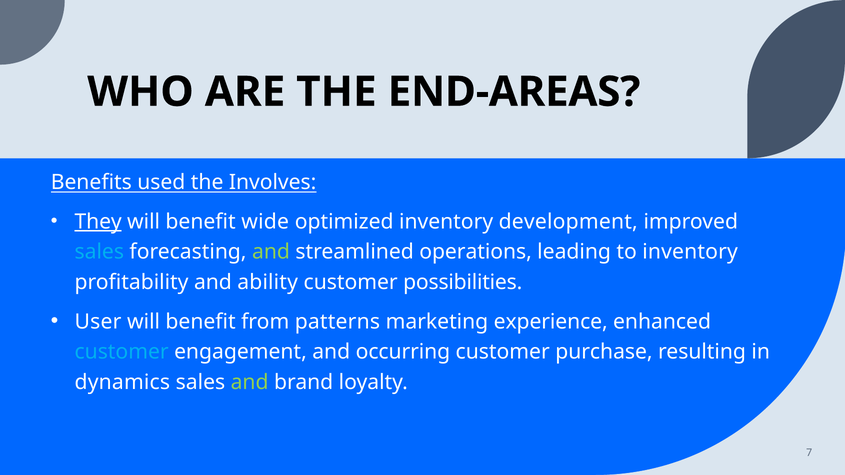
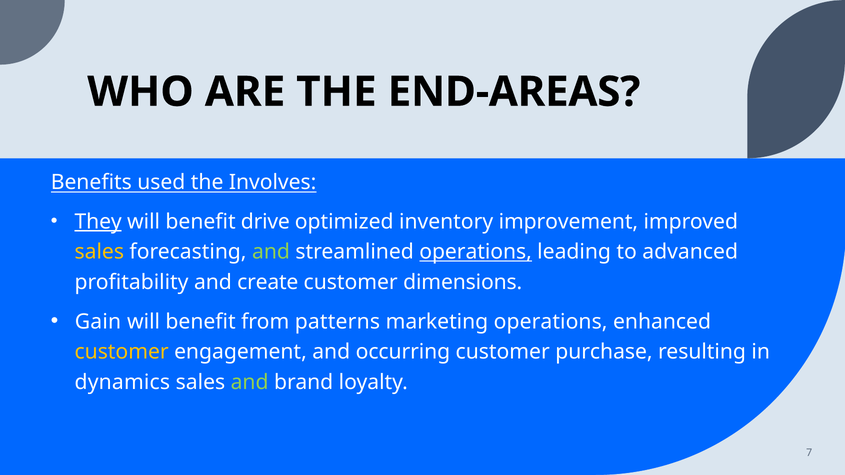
wide: wide -> drive
development: development -> improvement
sales at (99, 252) colour: light blue -> yellow
operations at (476, 252) underline: none -> present
to inventory: inventory -> advanced
ability: ability -> create
possibilities: possibilities -> dimensions
User: User -> Gain
marketing experience: experience -> operations
customer at (122, 352) colour: light blue -> yellow
